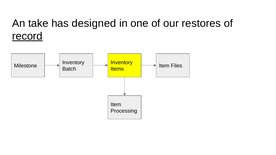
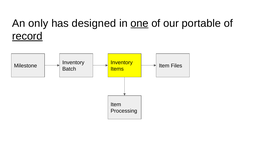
take: take -> only
one underline: none -> present
restores: restores -> portable
